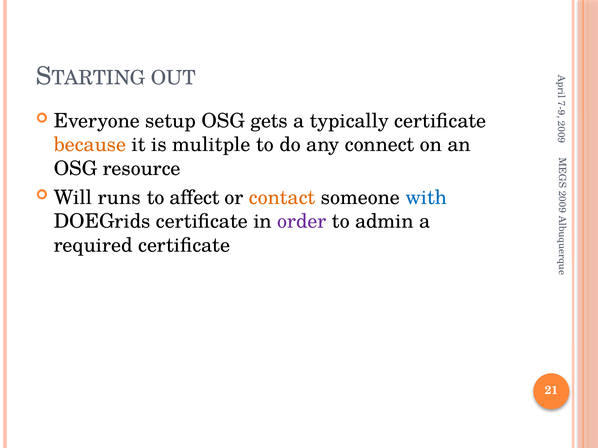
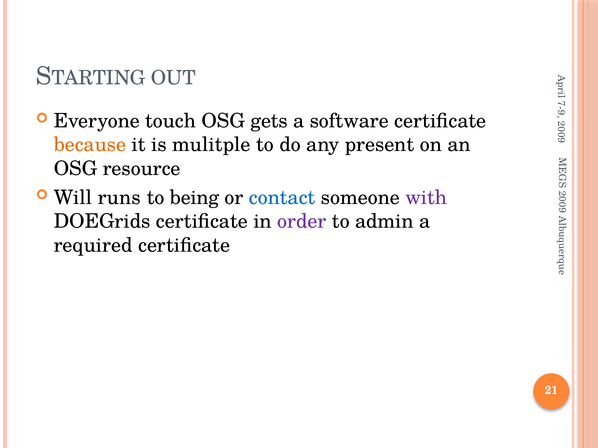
setup: setup -> touch
typically: typically -> software
connect: connect -> present
affect: affect -> being
contact colour: orange -> blue
with colour: blue -> purple
